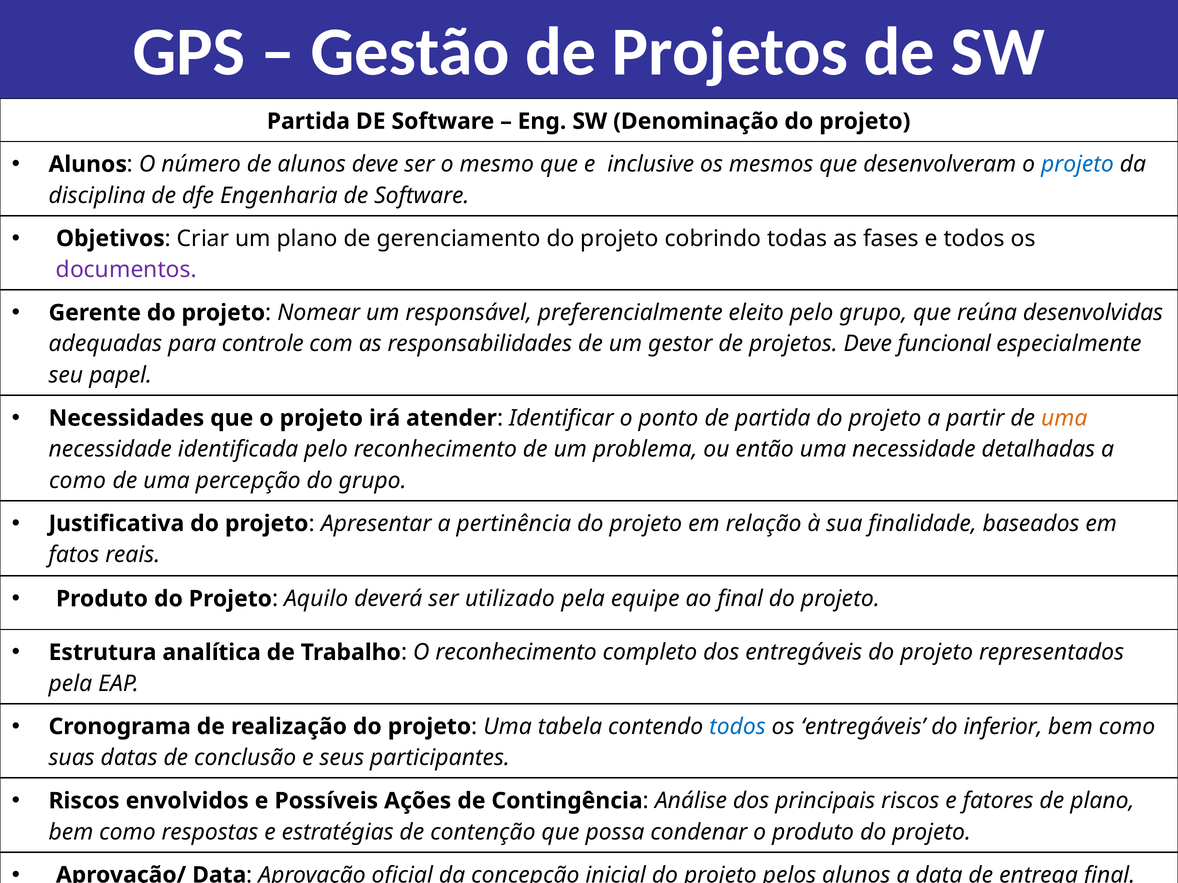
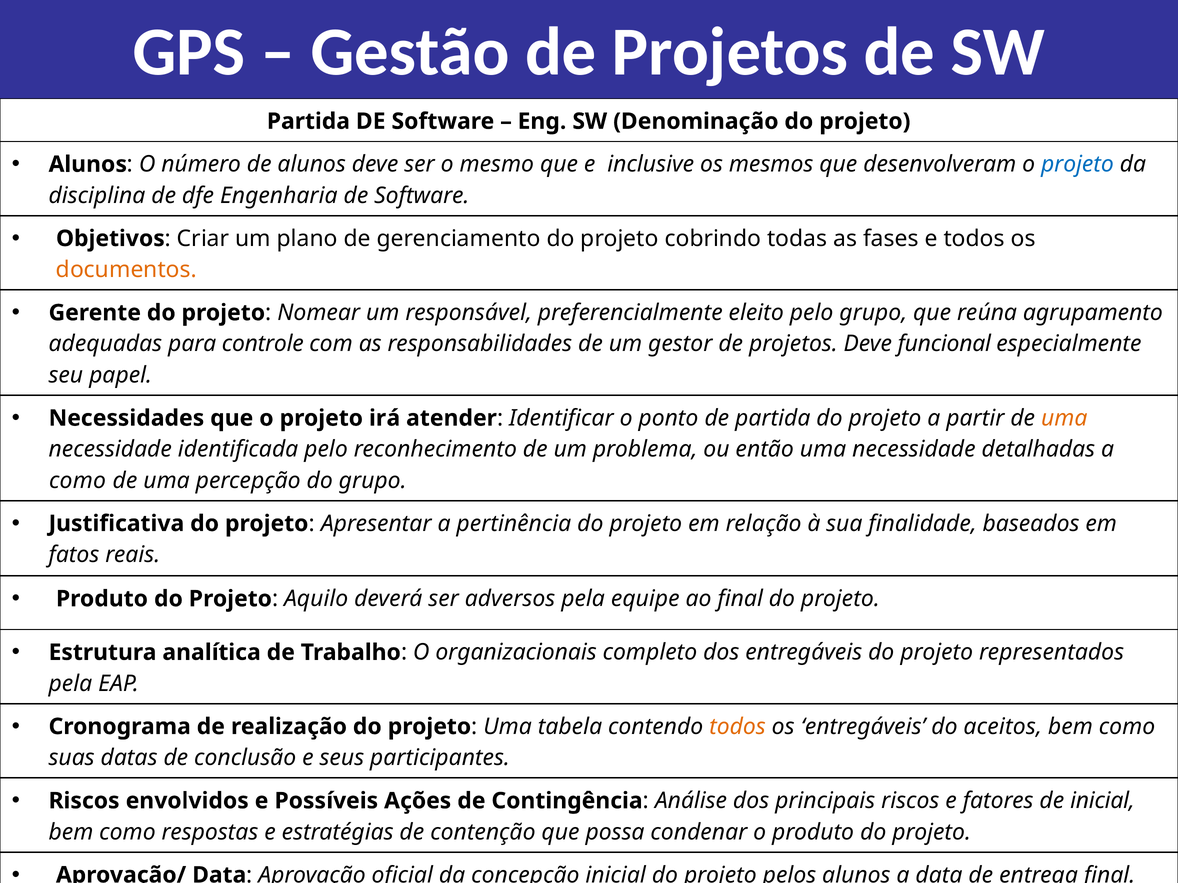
documentos colour: purple -> orange
desenvolvidas: desenvolvidas -> agrupamento
utilizado: utilizado -> adversos
O reconhecimento: reconhecimento -> organizacionais
todos at (737, 727) colour: blue -> orange
inferior: inferior -> aceitos
de plano: plano -> inicial
